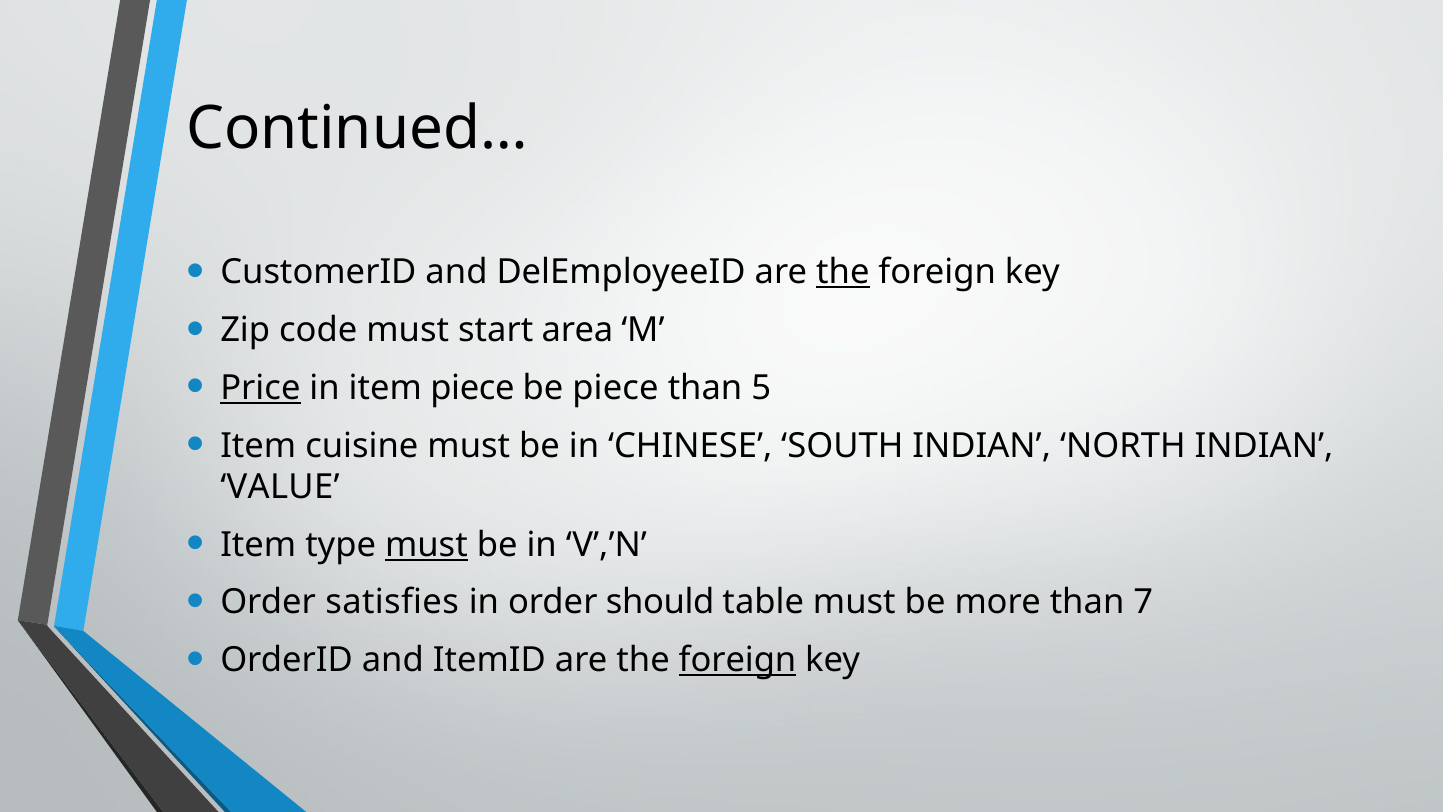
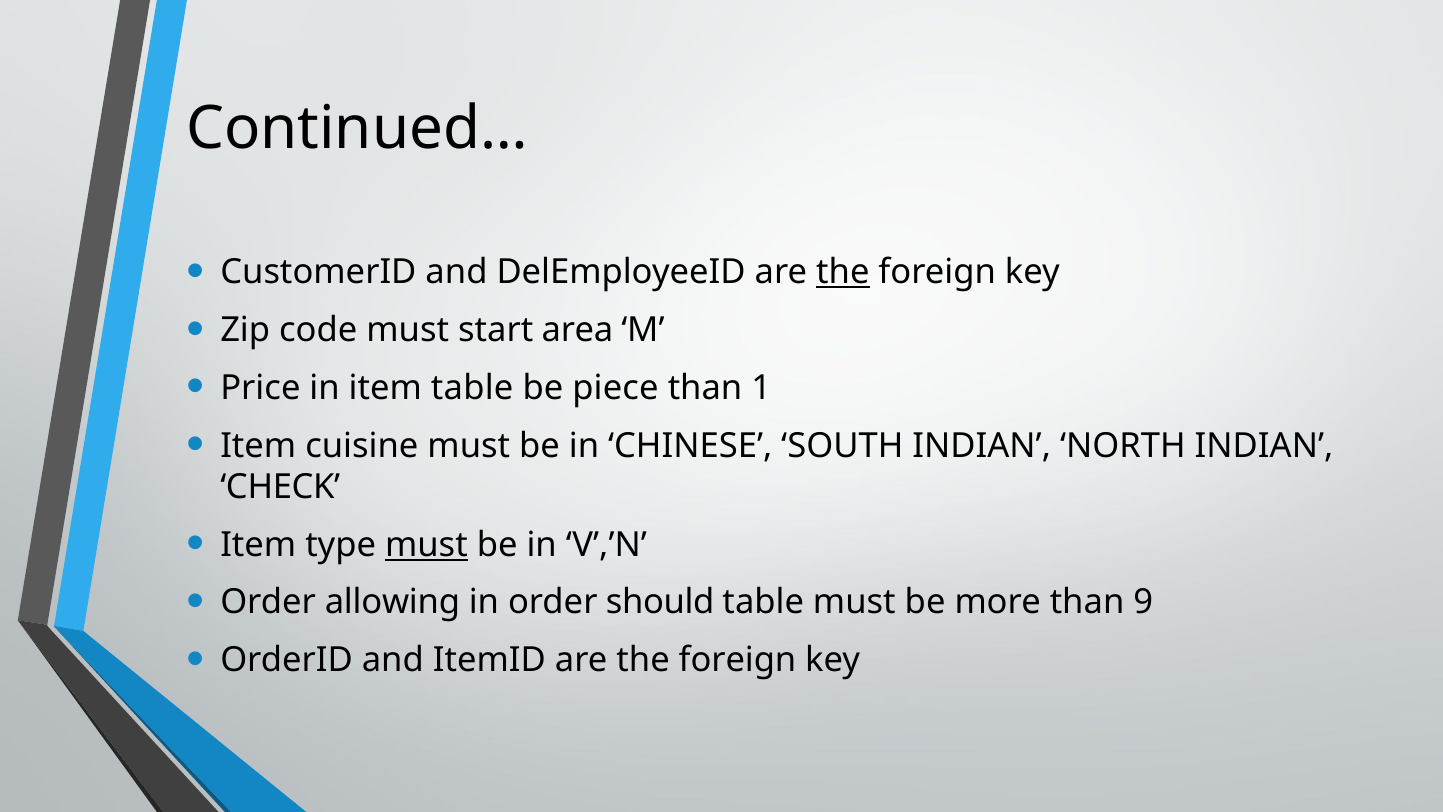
Price underline: present -> none
item piece: piece -> table
5: 5 -> 1
VALUE: VALUE -> CHECK
satisfies: satisfies -> allowing
7: 7 -> 9
foreign at (738, 660) underline: present -> none
